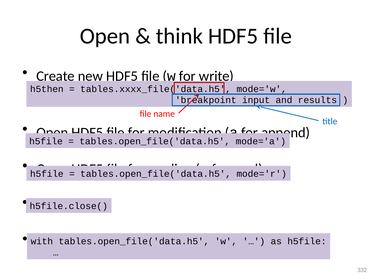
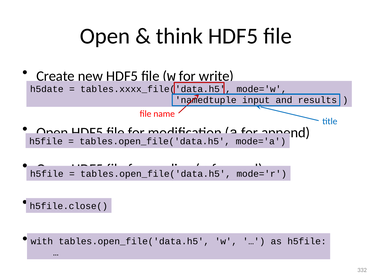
h5then: h5then -> h5date
breakpoint: breakpoint -> namedtuple
